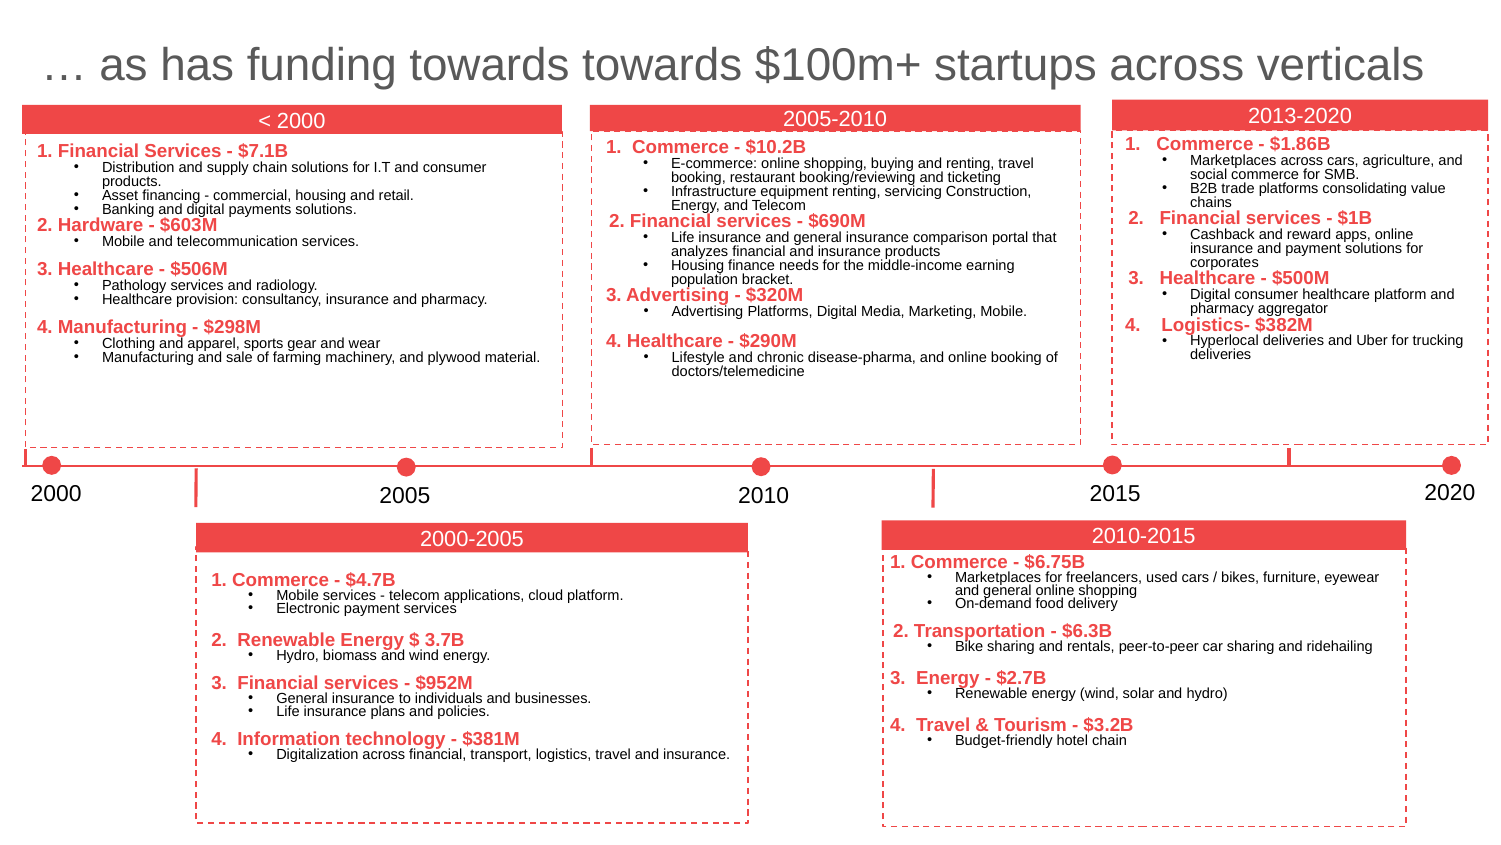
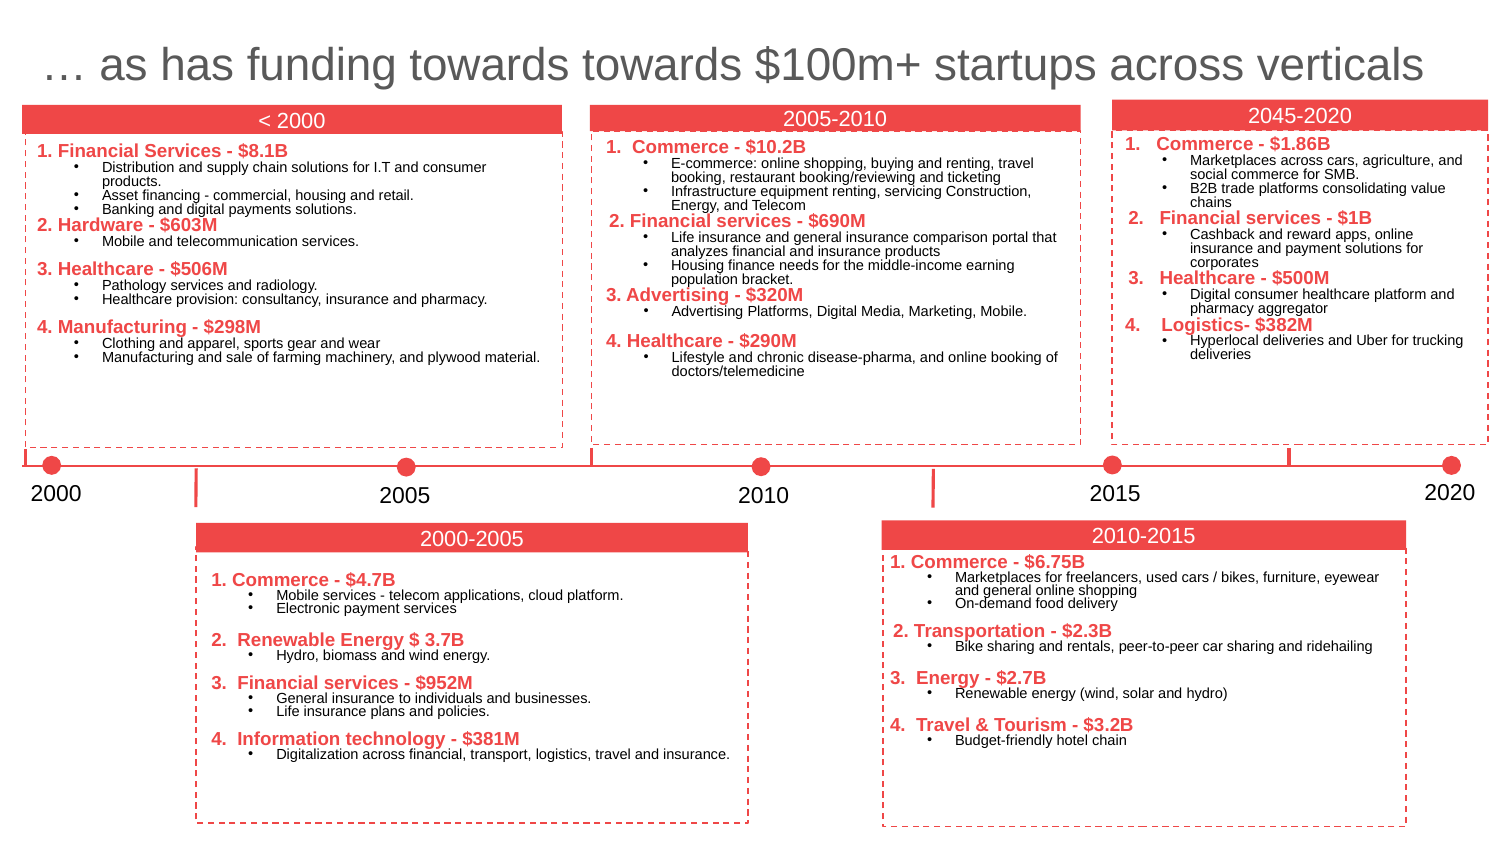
2013-2020: 2013-2020 -> 2045-2020
$7.1B: $7.1B -> $8.1B
$6.3B: $6.3B -> $2.3B
